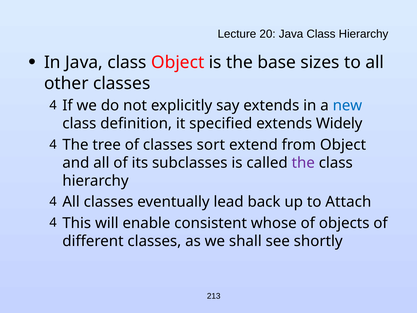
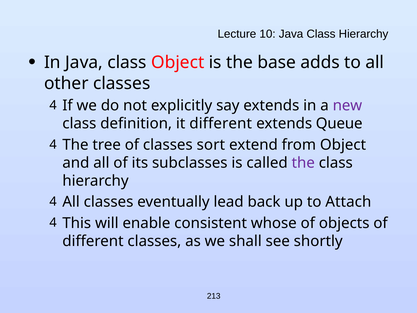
20: 20 -> 10
sizes: sizes -> adds
new colour: blue -> purple
it specified: specified -> different
Widely: Widely -> Queue
